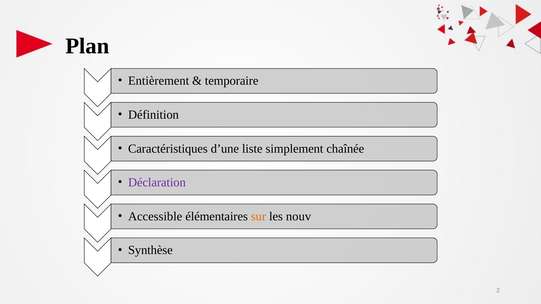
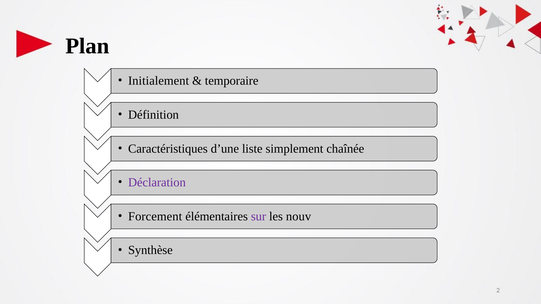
Entièrement: Entièrement -> Initialement
Accessible: Accessible -> Forcement
sur colour: orange -> purple
